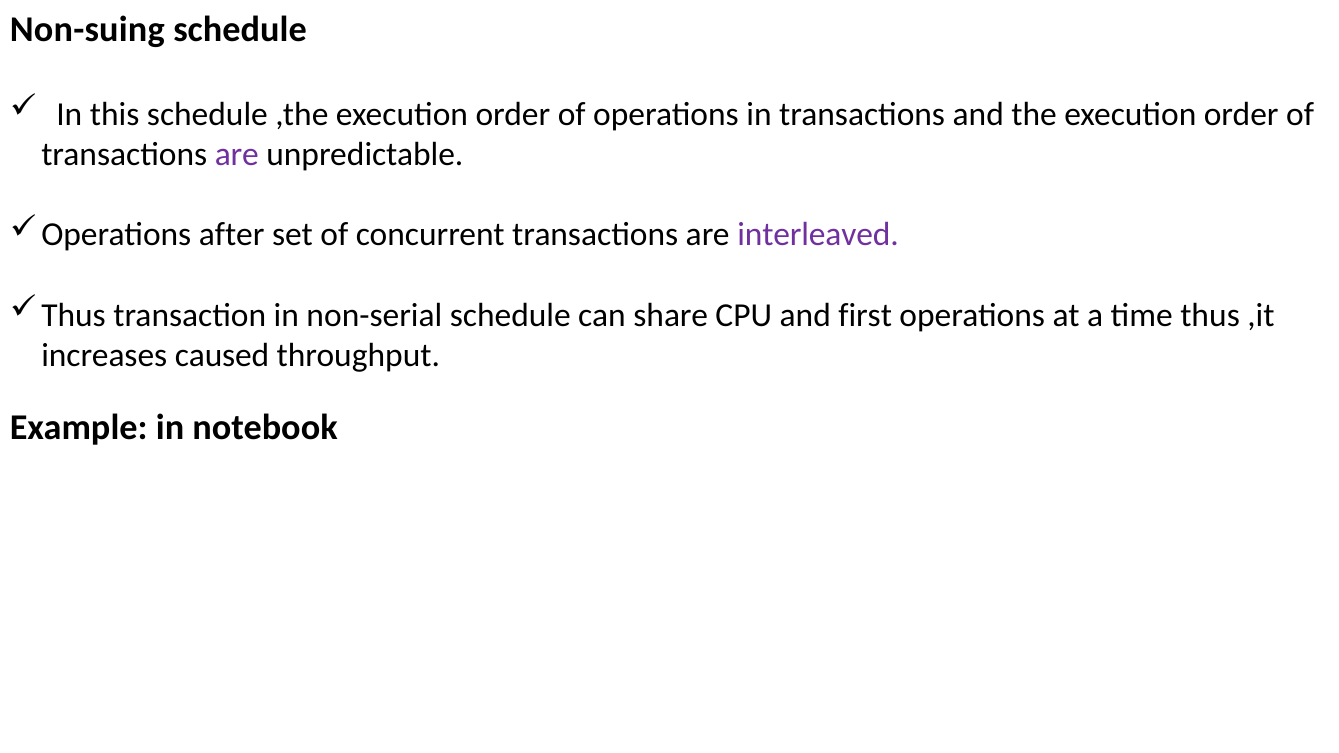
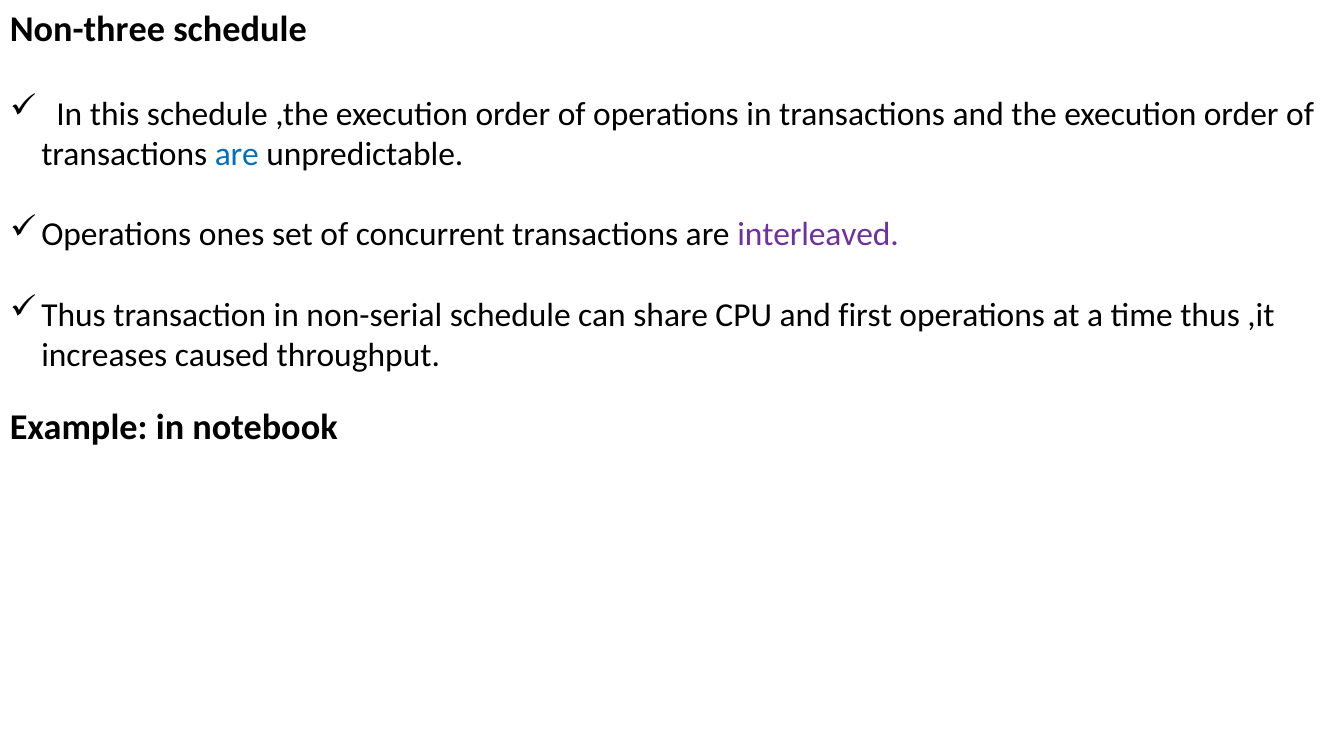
Non-suing: Non-suing -> Non-three
are at (237, 154) colour: purple -> blue
after: after -> ones
